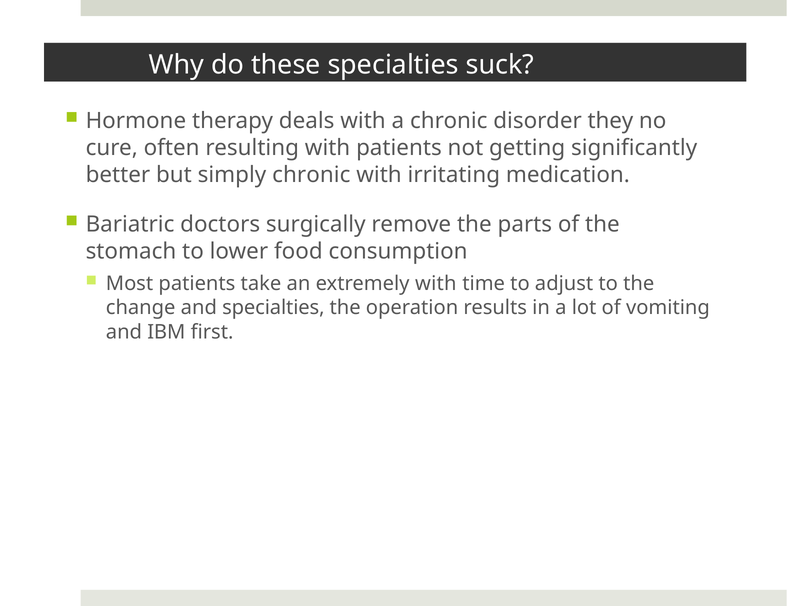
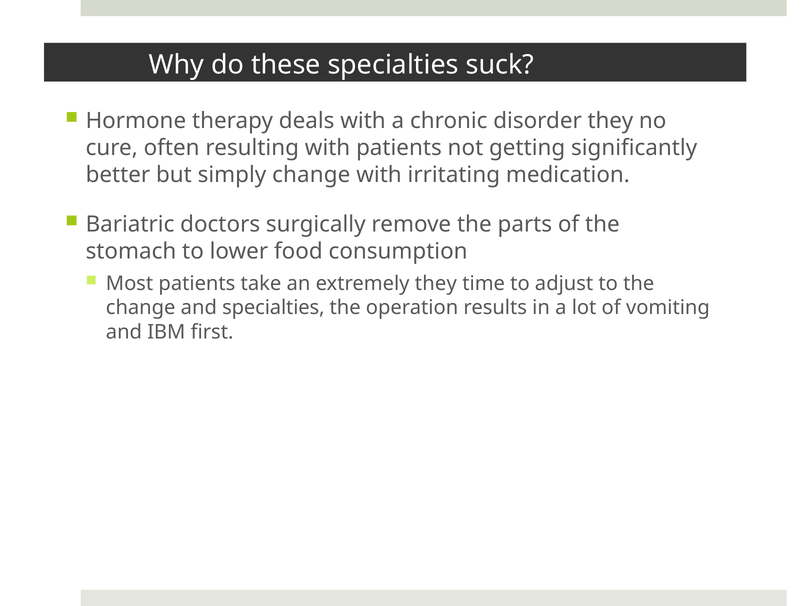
simply chronic: chronic -> change
extremely with: with -> they
